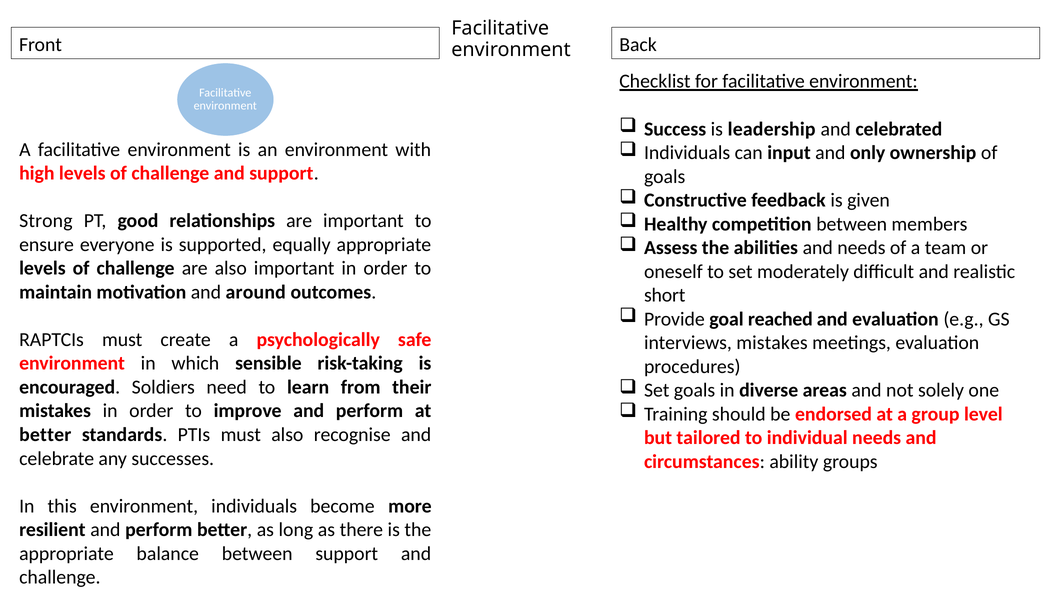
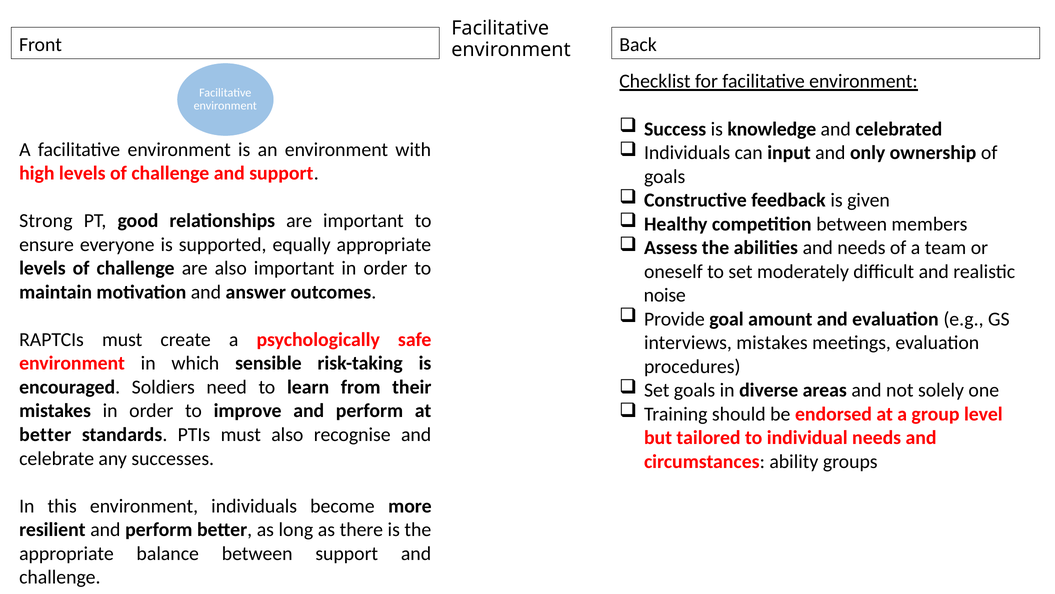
leadership: leadership -> knowledge
around: around -> answer
short: short -> noise
reached: reached -> amount
